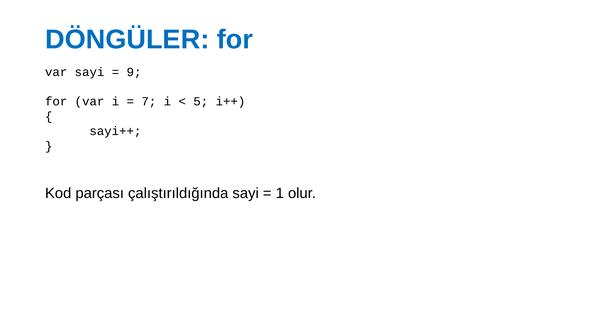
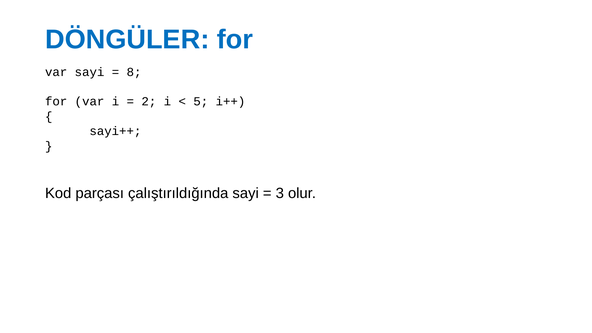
9: 9 -> 8
7: 7 -> 2
1: 1 -> 3
